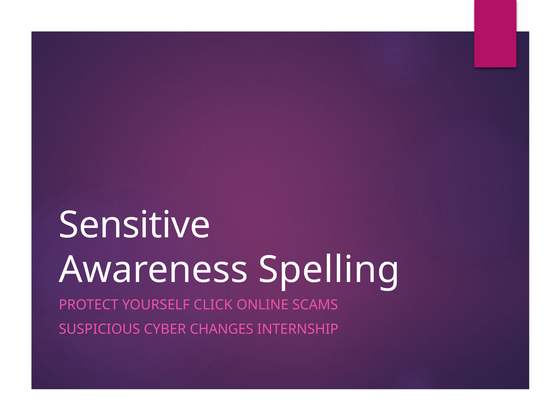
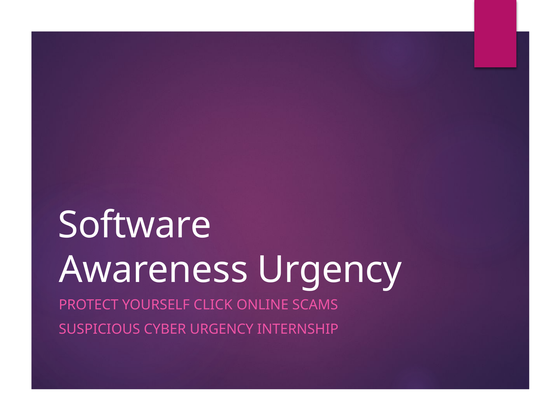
Sensitive: Sensitive -> Software
Awareness Spelling: Spelling -> Urgency
CYBER CHANGES: CHANGES -> URGENCY
